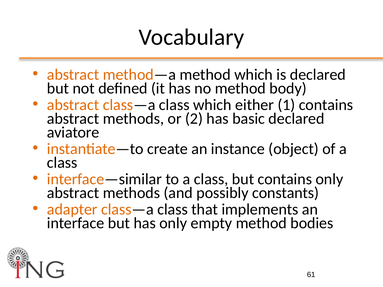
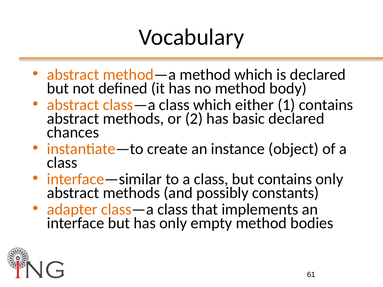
aviatore: aviatore -> chances
